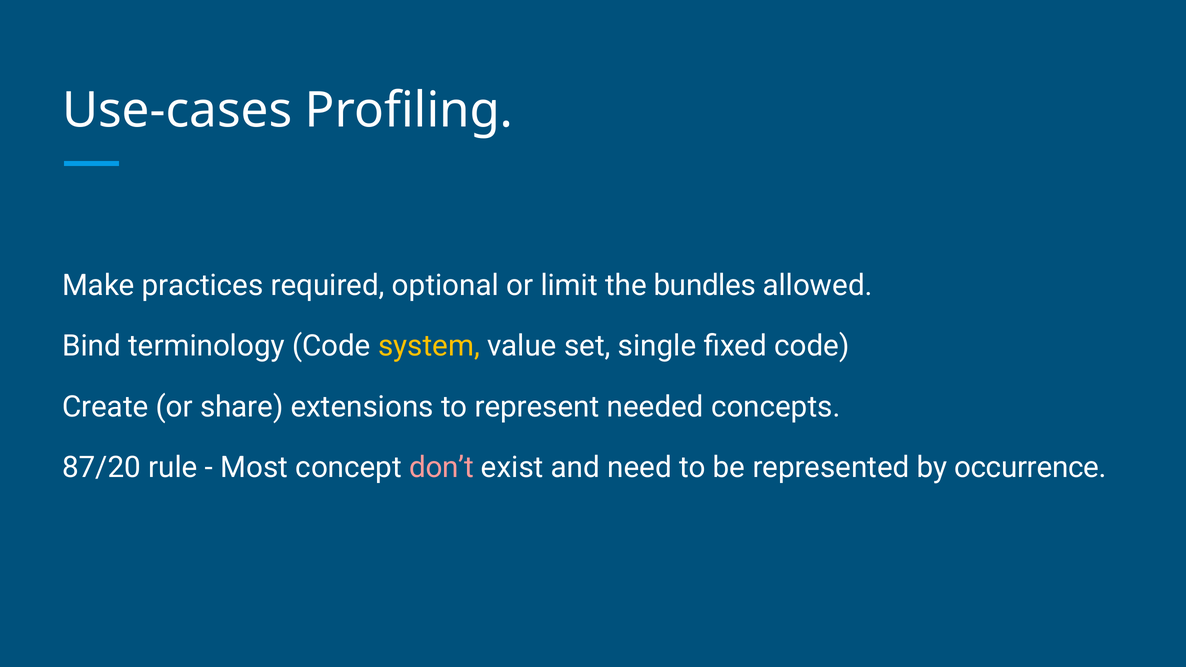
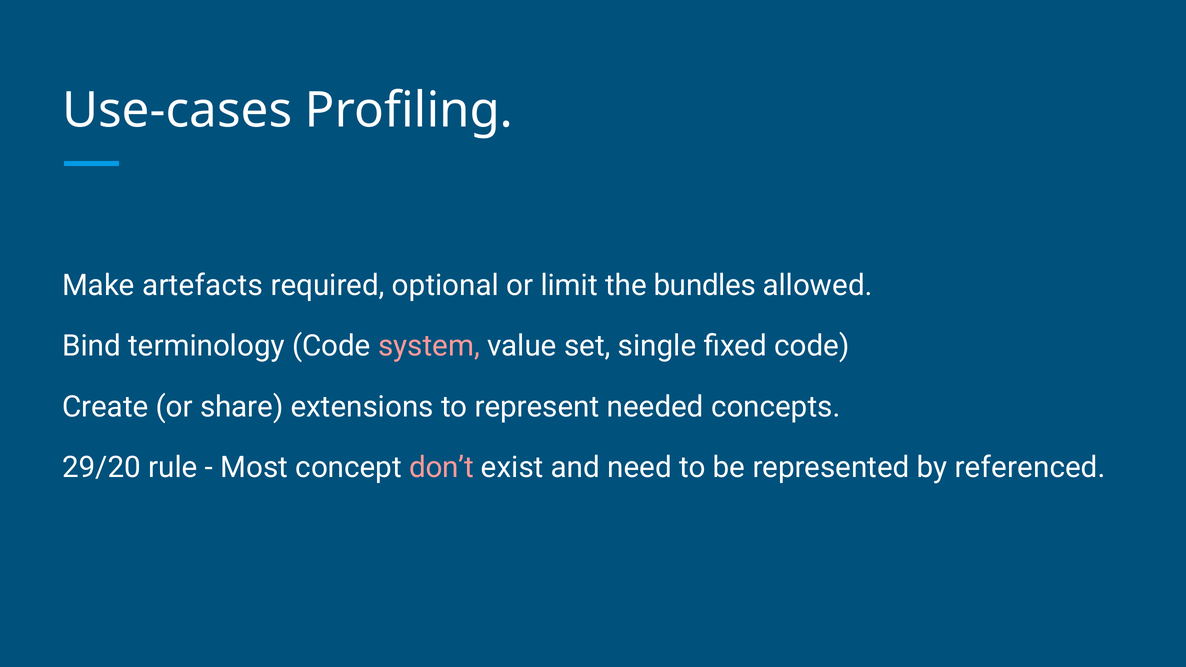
practices: practices -> artefacts
system colour: yellow -> pink
87/20: 87/20 -> 29/20
occurrence: occurrence -> referenced
